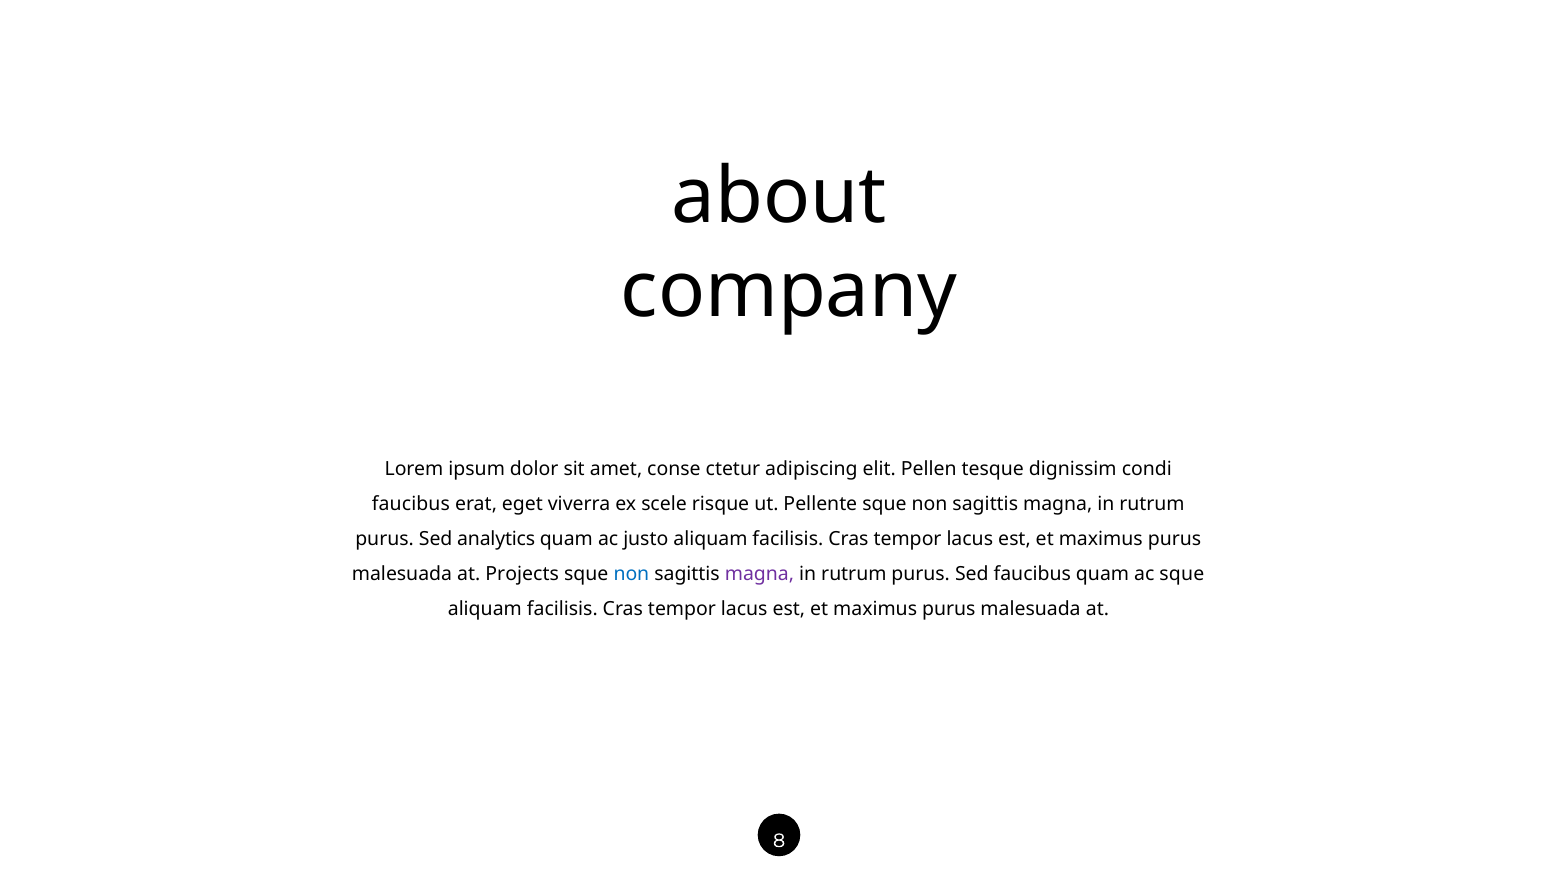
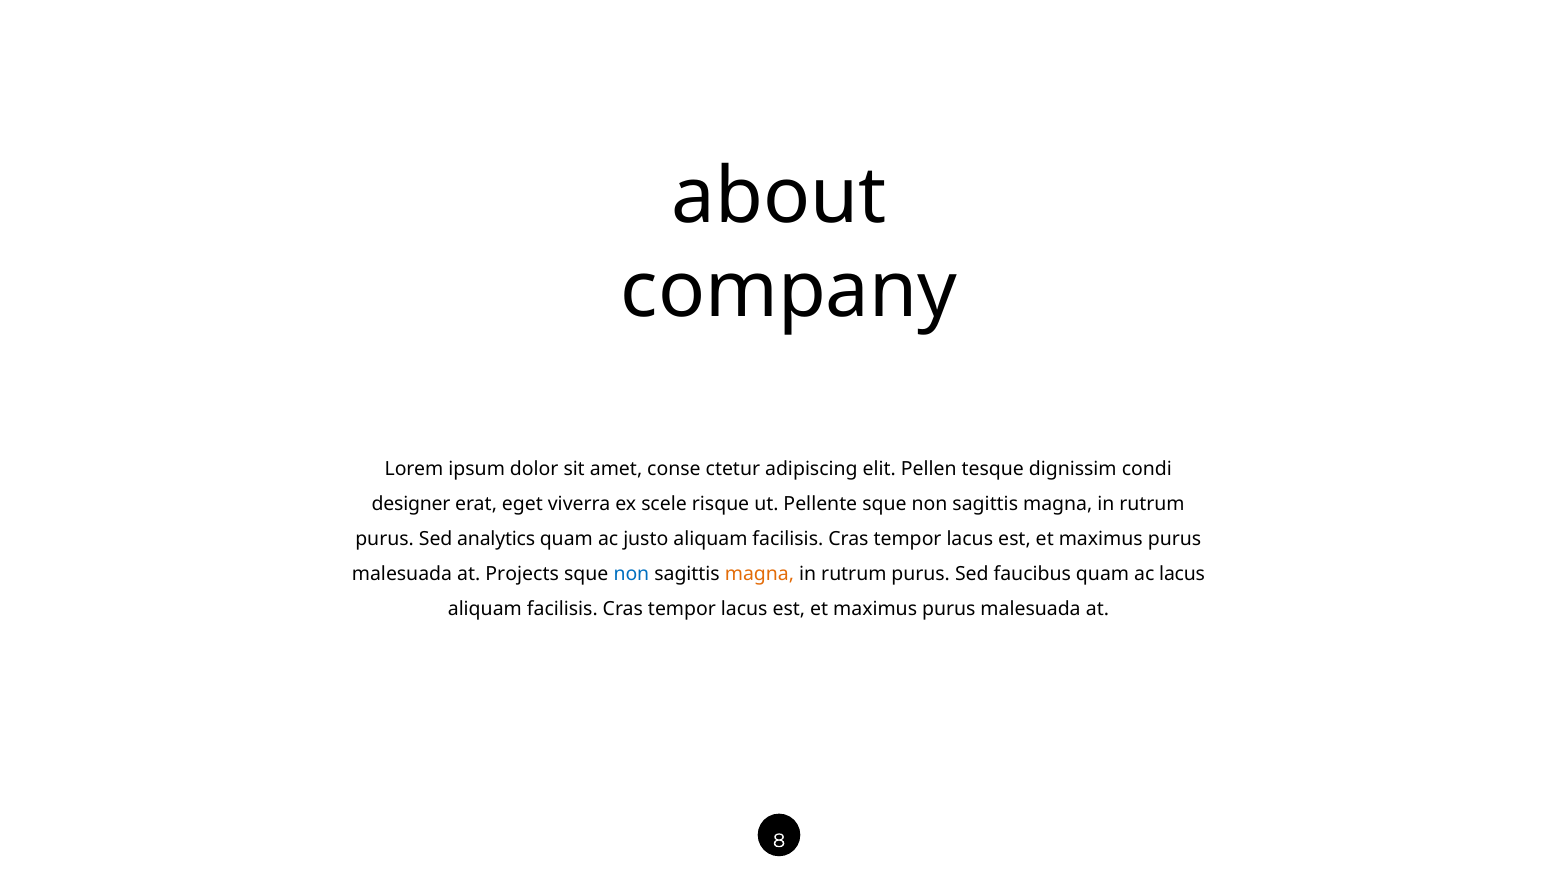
faucibus at (411, 504): faucibus -> designer
magna at (759, 574) colour: purple -> orange
ac sque: sque -> lacus
